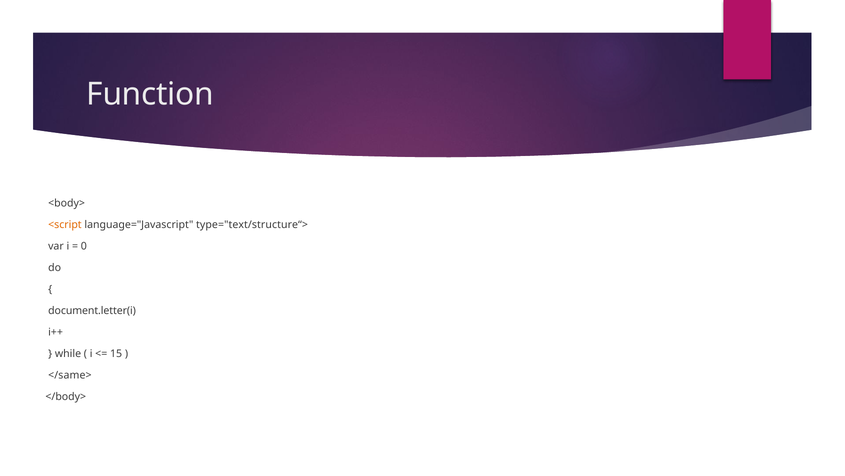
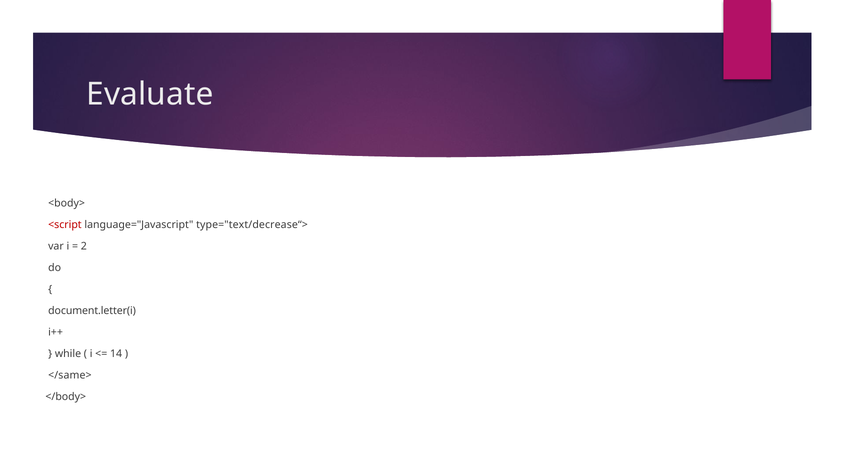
Function: Function -> Evaluate
<script colour: orange -> red
type="text/structure“>: type="text/structure“> -> type="text/decrease“>
0: 0 -> 2
15: 15 -> 14
